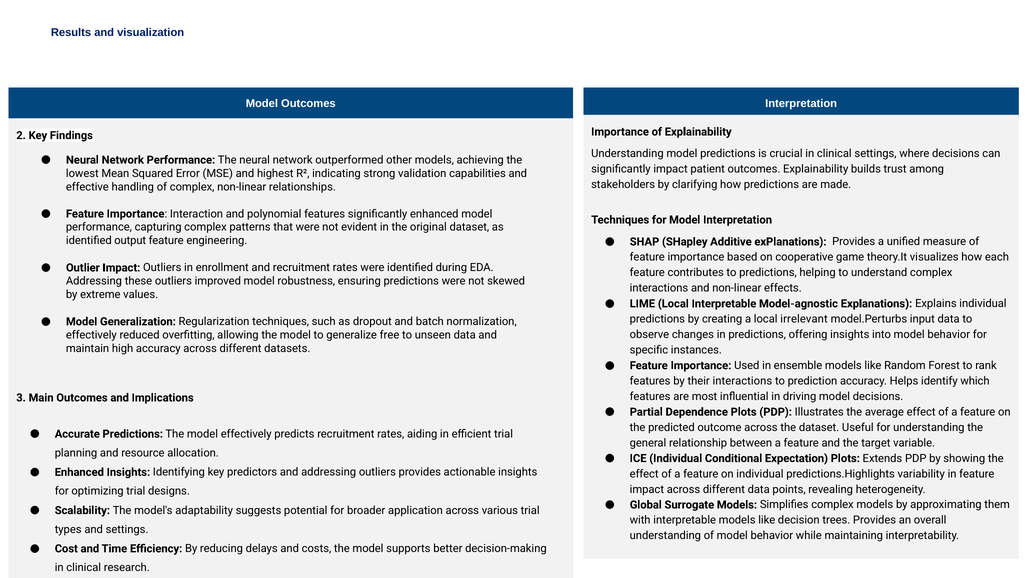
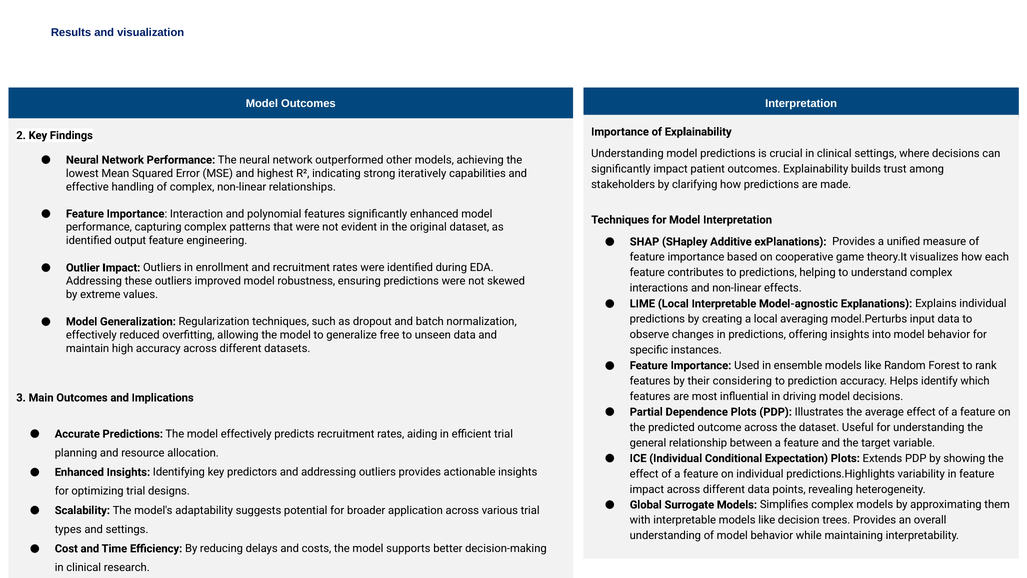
validation: validation -> iteratively
irrelevant: irrelevant -> averaging
their interactions: interactions -> considering
